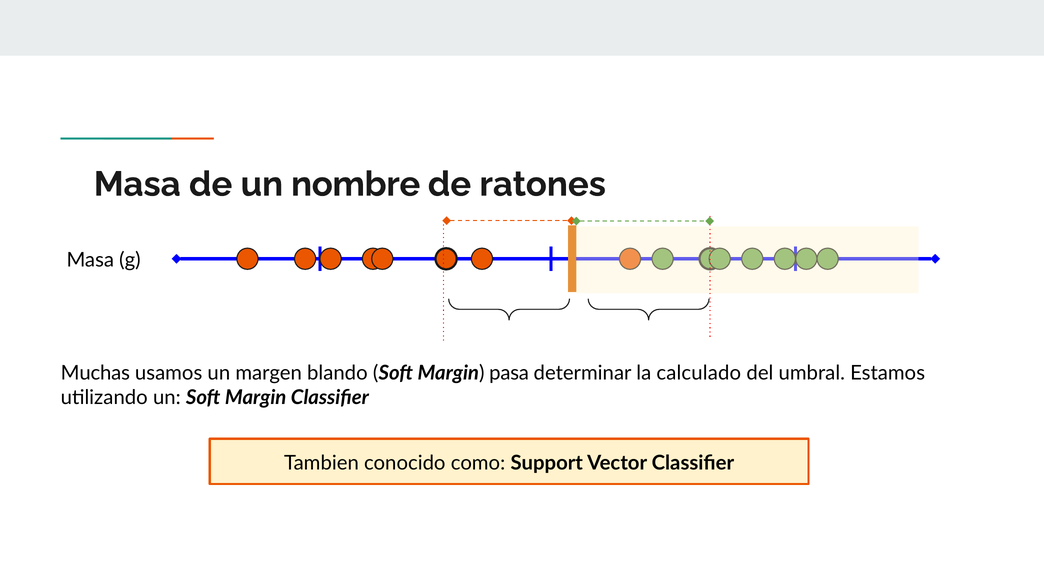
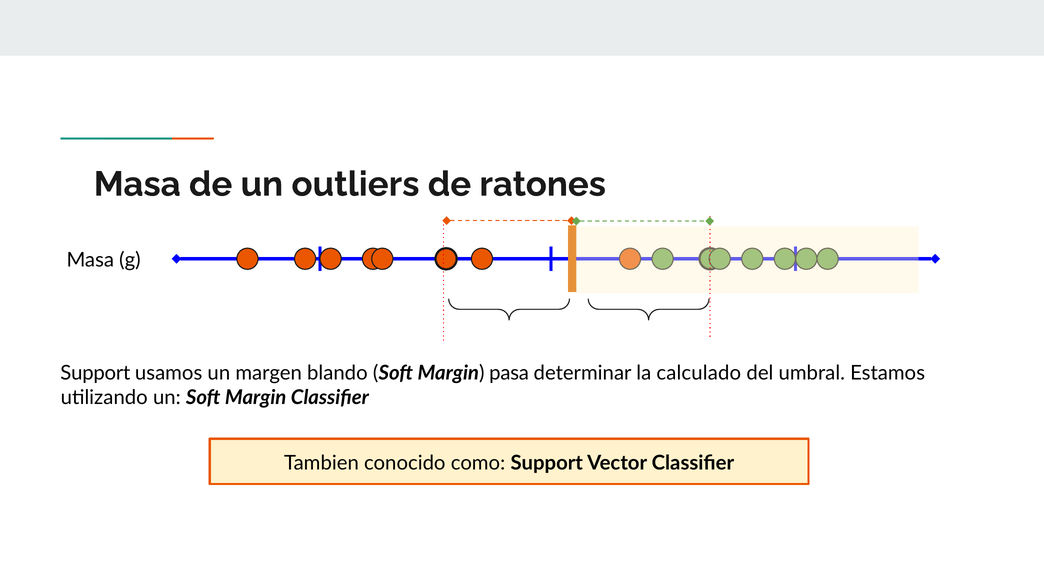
nombre: nombre -> outliers
Muchas at (95, 373): Muchas -> Support
